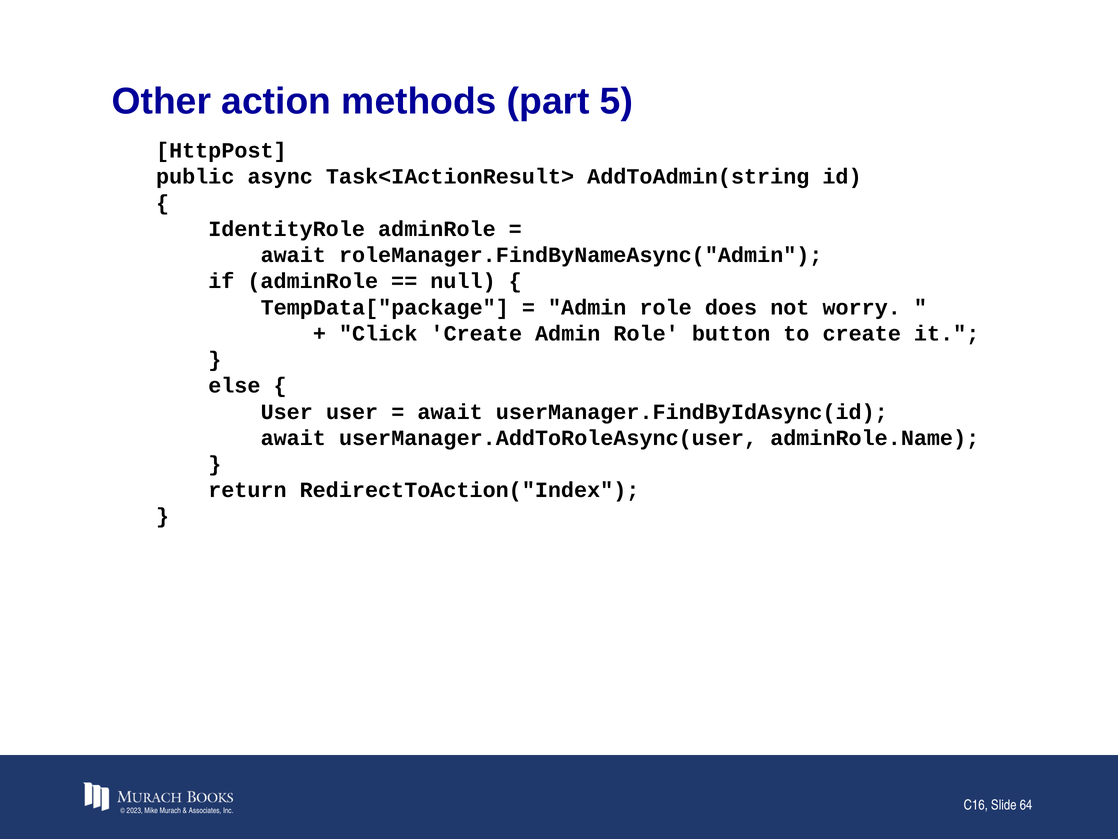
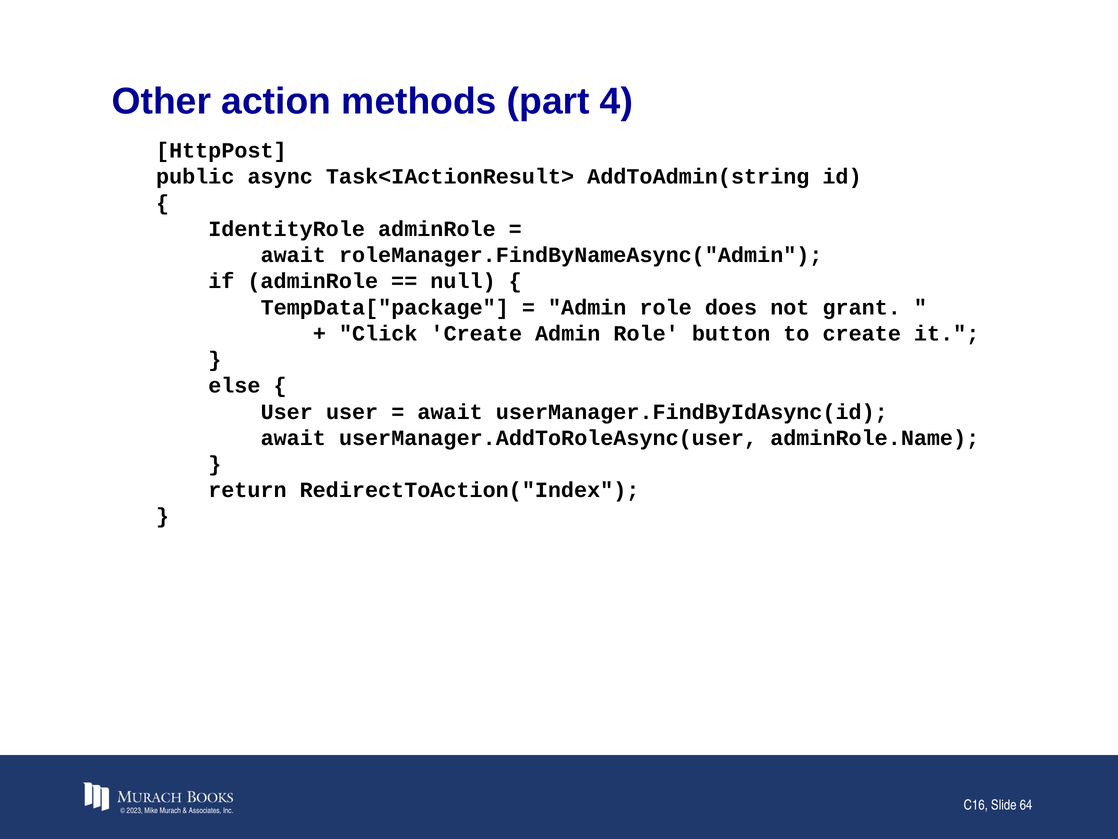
5: 5 -> 4
worry: worry -> grant
